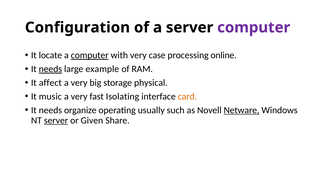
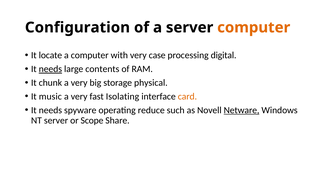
computer at (254, 27) colour: purple -> orange
computer at (90, 55) underline: present -> none
online: online -> digital
example: example -> contents
affect: affect -> chunk
organize: organize -> spyware
usually: usually -> reduce
server at (56, 120) underline: present -> none
Given: Given -> Scope
